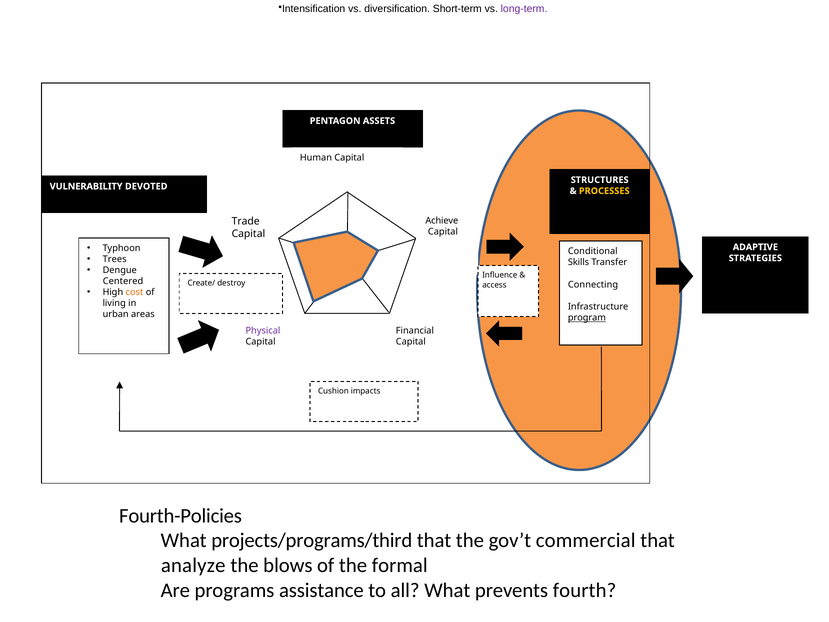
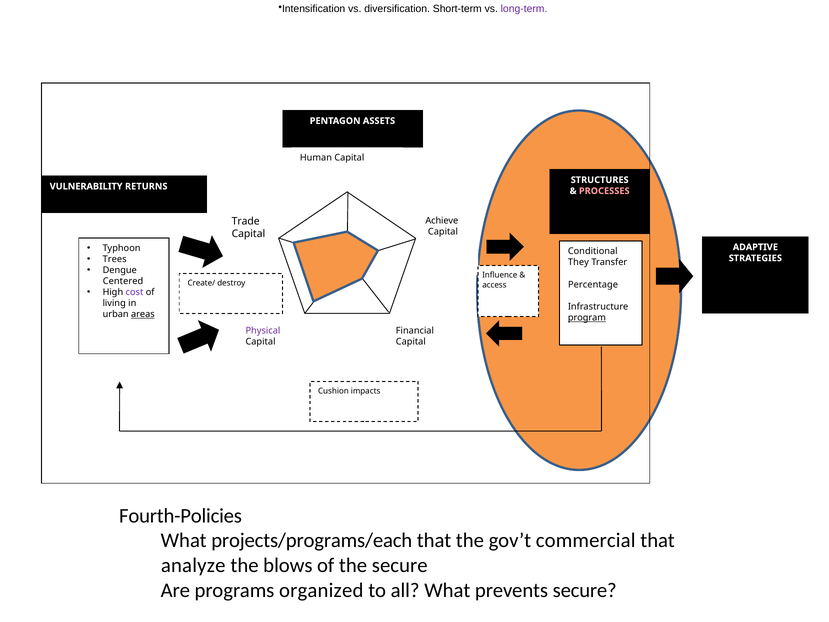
DEVOTED: DEVOTED -> RETURNS
PROCESSES colour: yellow -> pink
Skills: Skills -> They
Connecting: Connecting -> Percentage
cost colour: orange -> purple
areas underline: none -> present
projects/programs/third: projects/programs/third -> projects/programs/each
the formal: formal -> secure
assistance: assistance -> organized
prevents fourth: fourth -> secure
